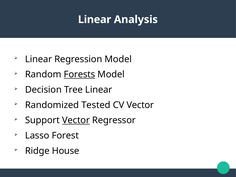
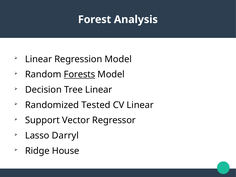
Linear at (95, 20): Linear -> Forest
CV Vector: Vector -> Linear
Vector at (76, 120) underline: present -> none
Forest: Forest -> Darryl
